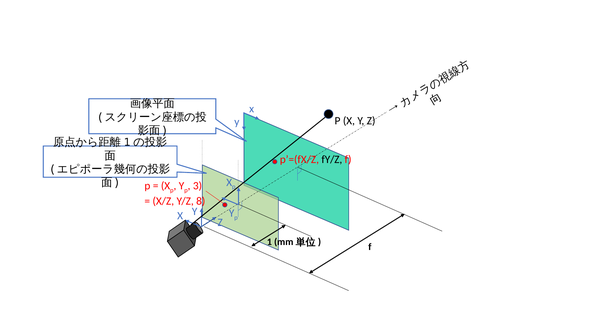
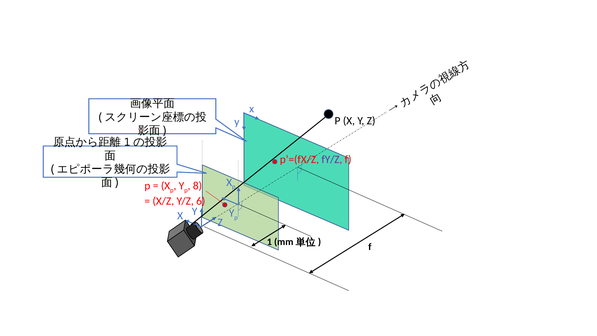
fY/Z colour: black -> purple
3: 3 -> 8
8: 8 -> 6
